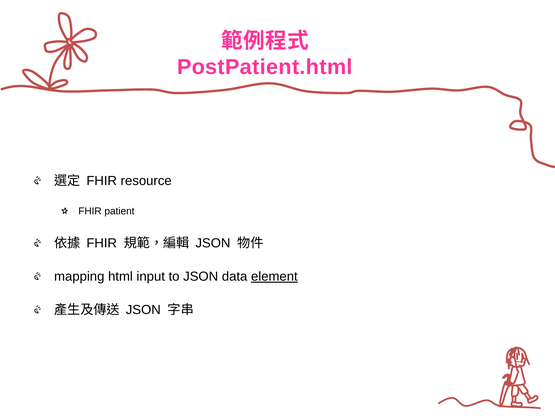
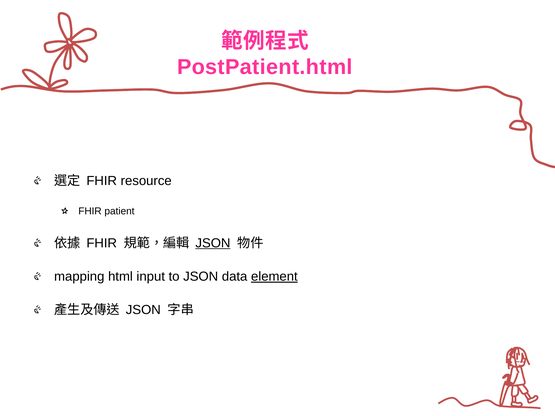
JSON at (213, 243) underline: none -> present
